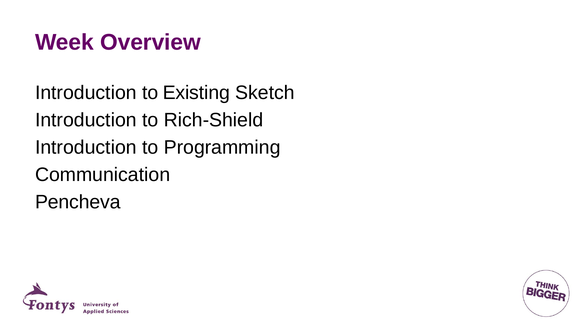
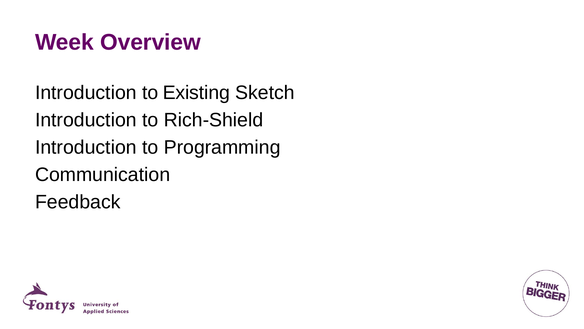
Pencheva: Pencheva -> Feedback
